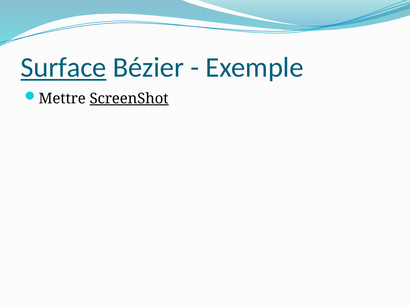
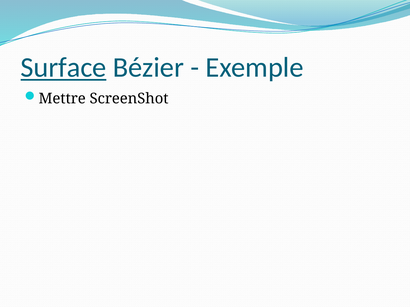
ScreenShot underline: present -> none
